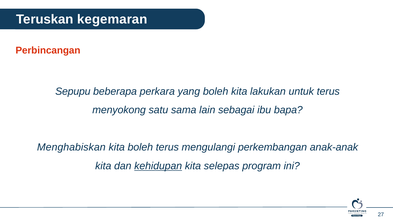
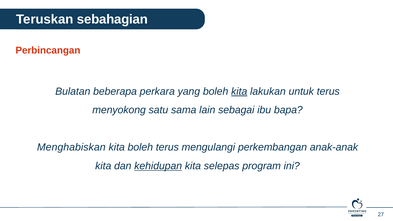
kegemaran: kegemaran -> sebahagian
Sepupu: Sepupu -> Bulatan
kita at (239, 91) underline: none -> present
